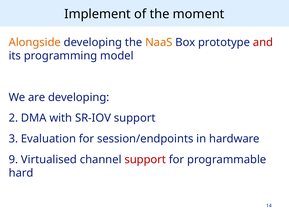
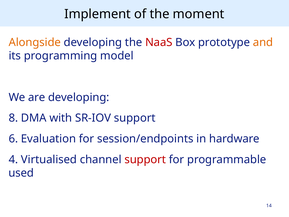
NaaS colour: orange -> red
and colour: red -> orange
2: 2 -> 8
3: 3 -> 6
9: 9 -> 4
hard: hard -> used
